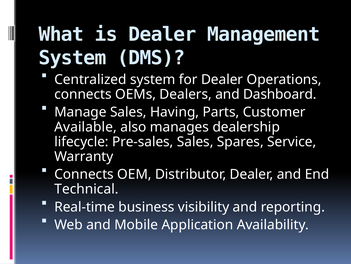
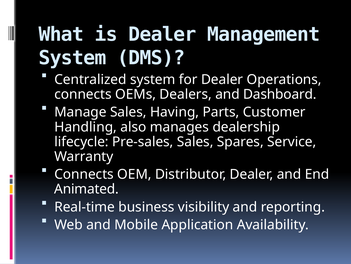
Available: Available -> Handling
Technical: Technical -> Animated
